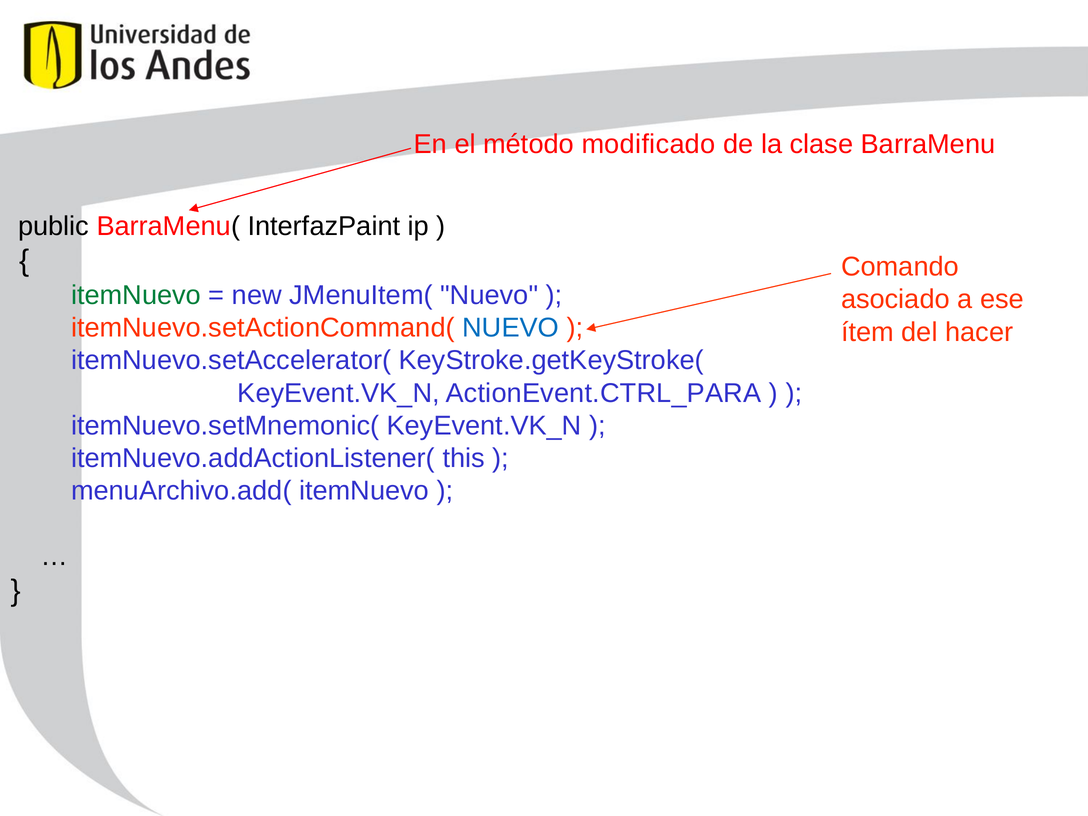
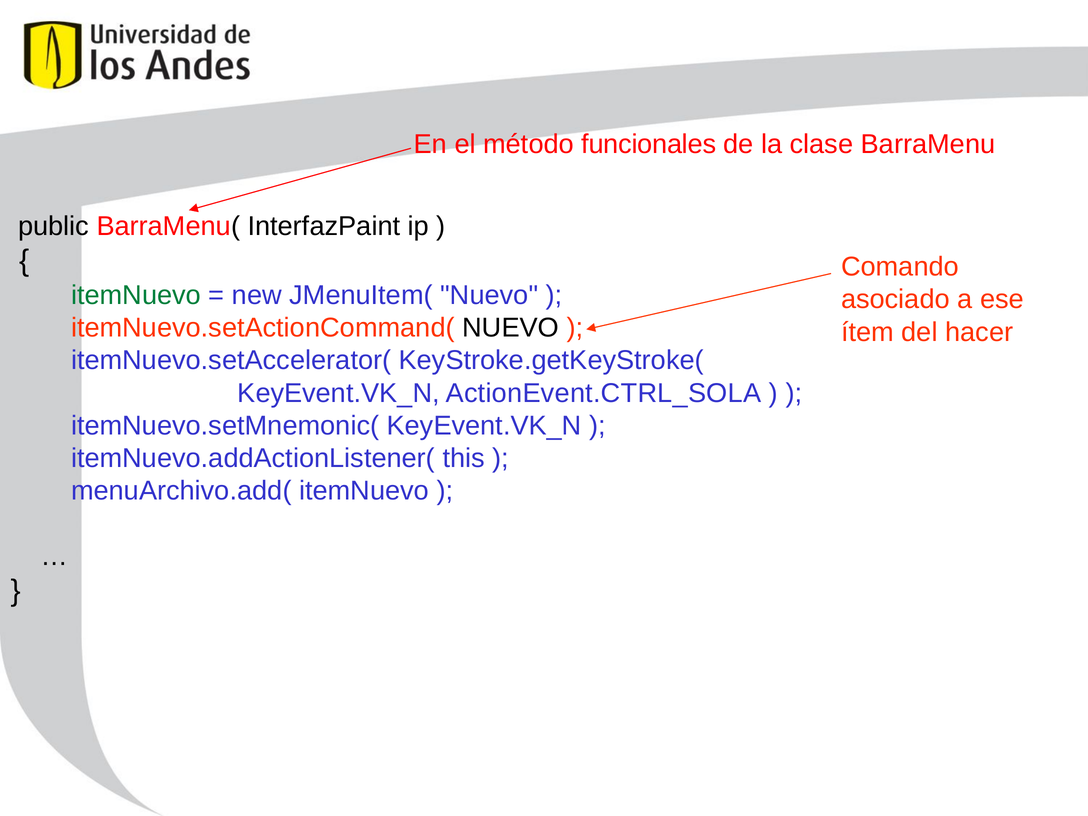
modificado: modificado -> funcionales
NUEVO at (511, 328) colour: blue -> black
ActionEvent.CTRL_PARA: ActionEvent.CTRL_PARA -> ActionEvent.CTRL_SOLA
